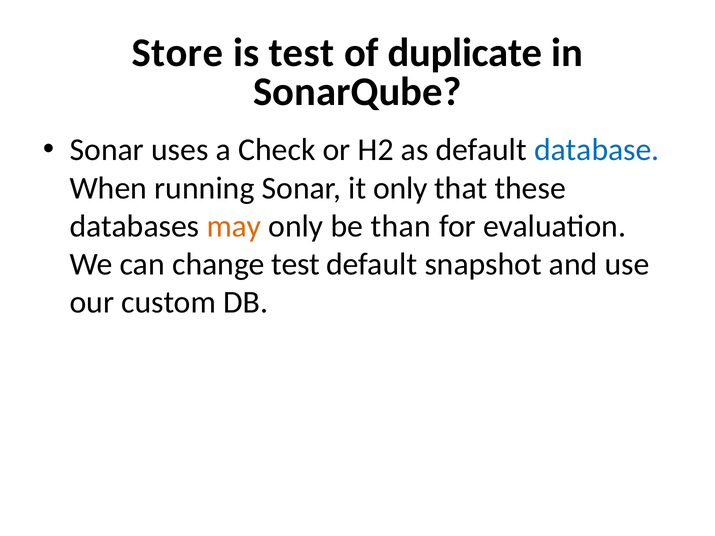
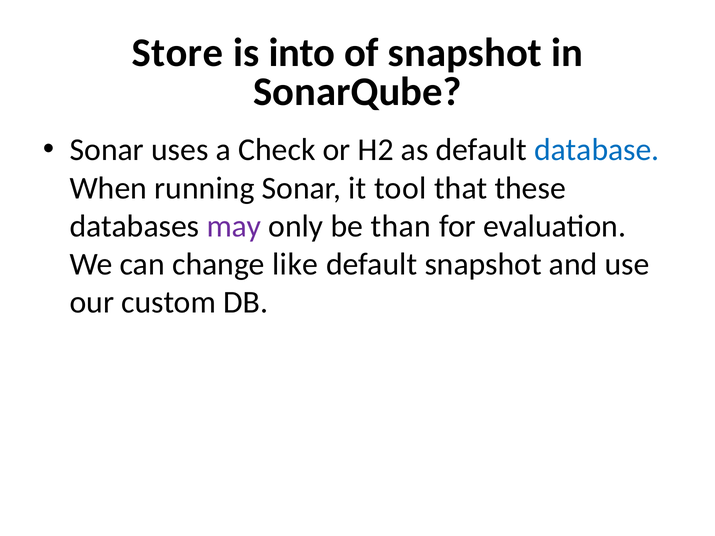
is test: test -> into
of duplicate: duplicate -> snapshot
it only: only -> tool
may colour: orange -> purple
change test: test -> like
